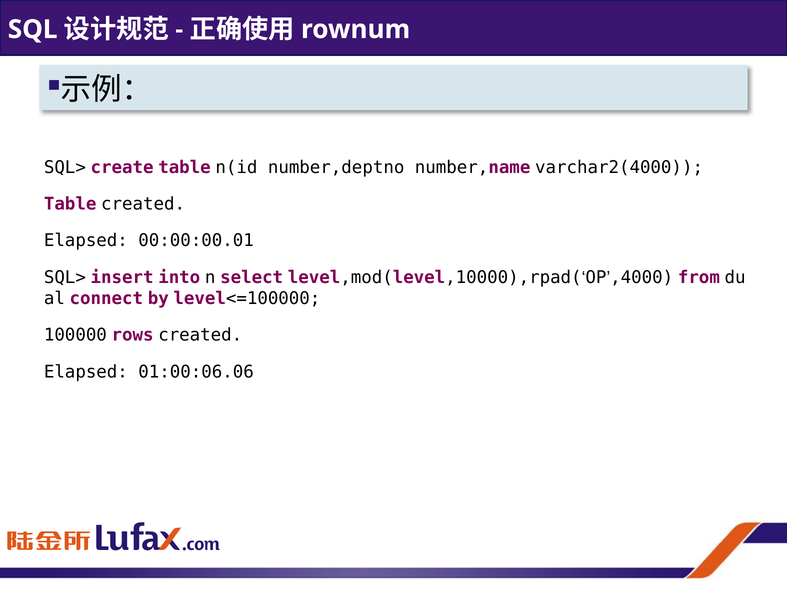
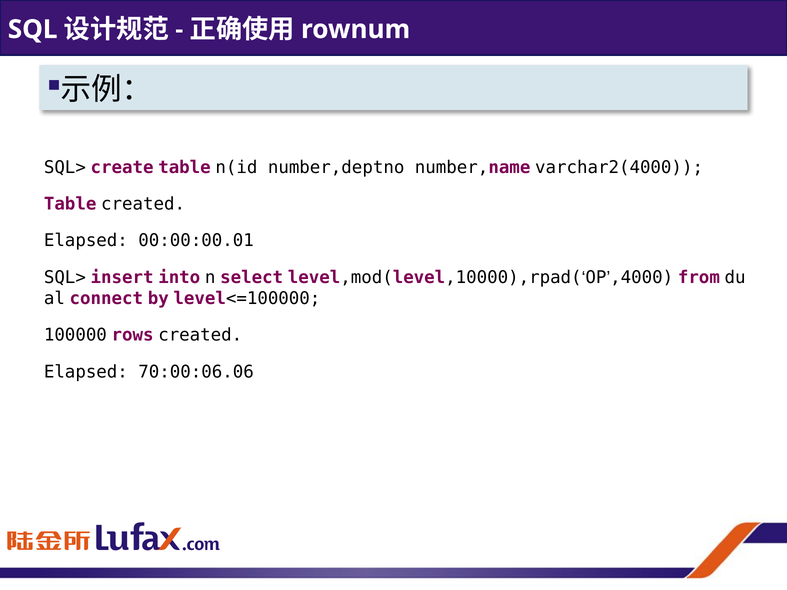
01:00:06.06: 01:00:06.06 -> 70:00:06.06
